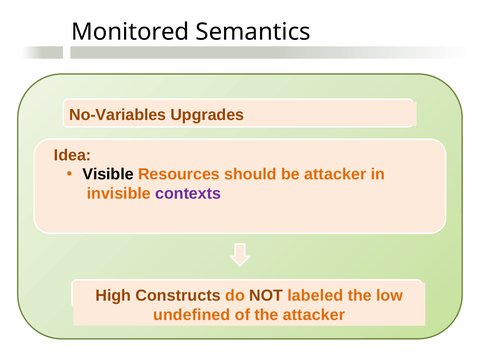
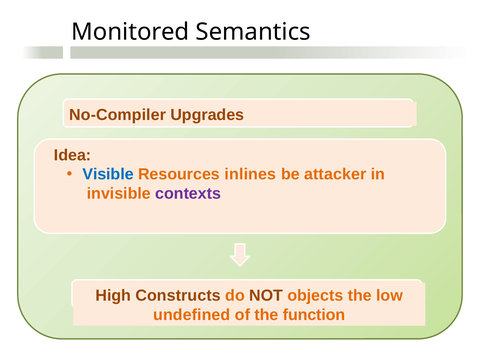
No-Variables: No-Variables -> No-Compiler
Visible colour: black -> blue
should: should -> inlines
labeled: labeled -> objects
the attacker: attacker -> function
